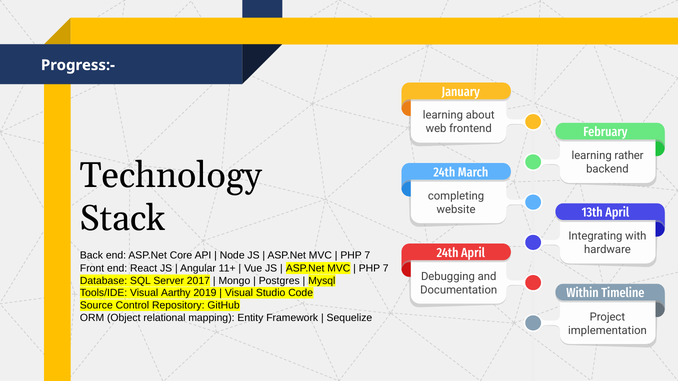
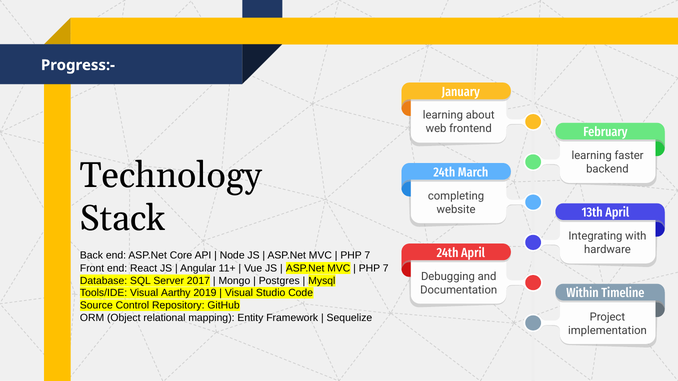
rather: rather -> faster
